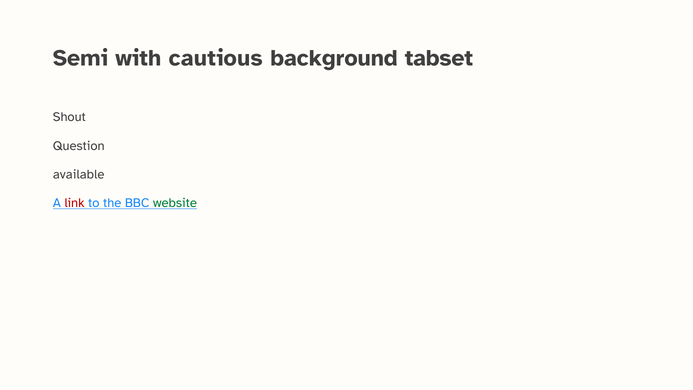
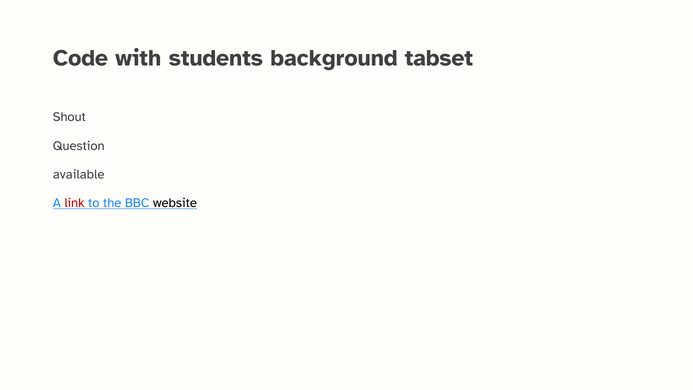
Semi: Semi -> Code
cautious: cautious -> students
website colour: green -> black
